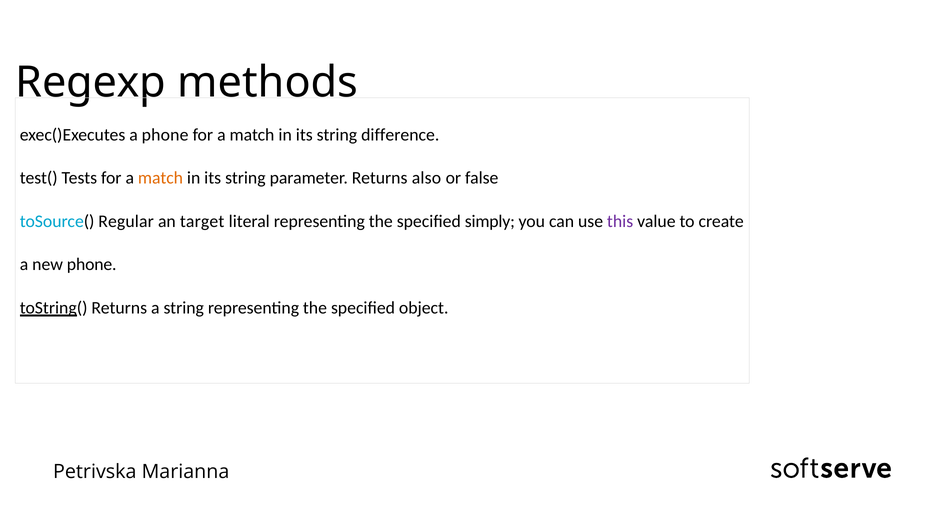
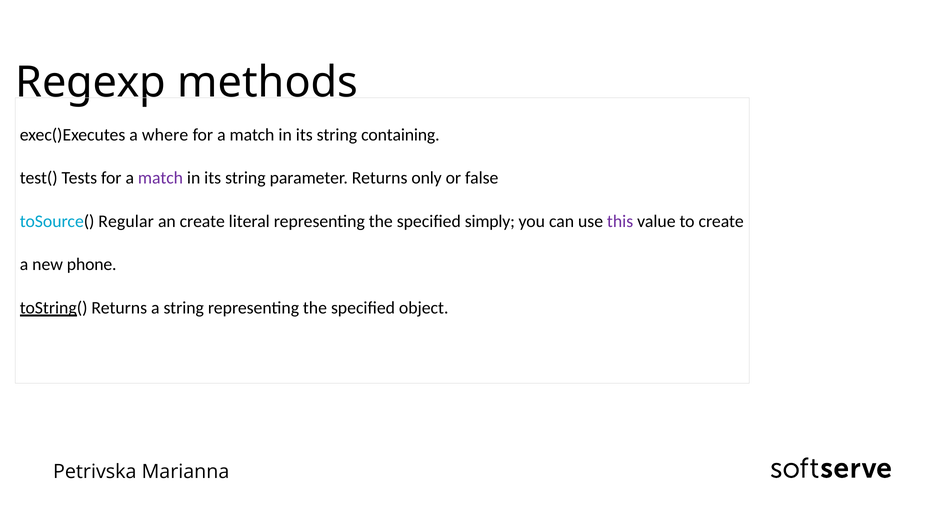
a phone: phone -> where
difference: difference -> containing
match at (160, 178) colour: orange -> purple
also: also -> only
an target: target -> create
